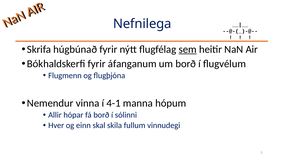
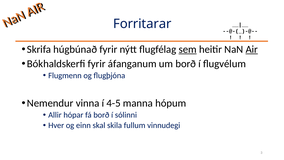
Nefnilega: Nefnilega -> Forritarar
Air underline: none -> present
4-1: 4-1 -> 4-5
